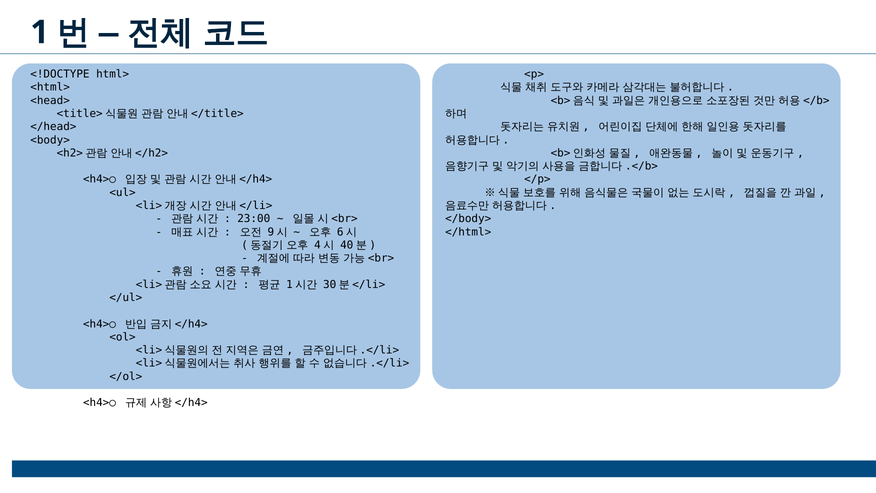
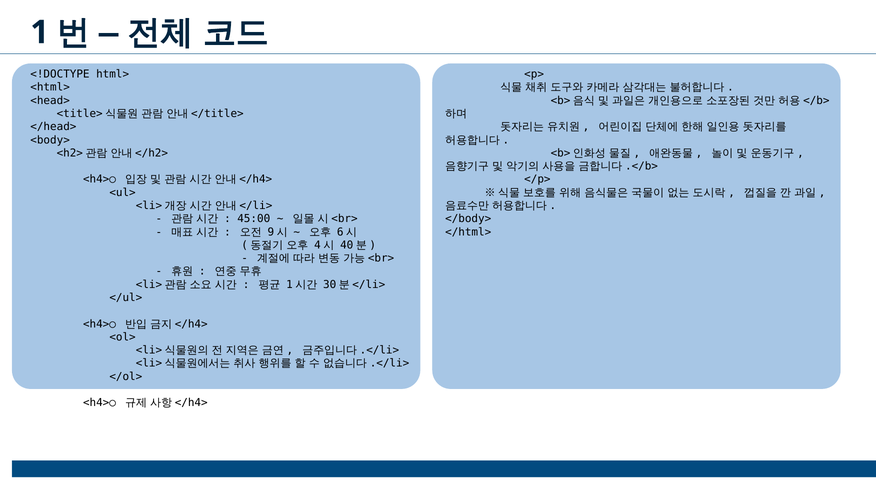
23:00: 23:00 -> 45:00
